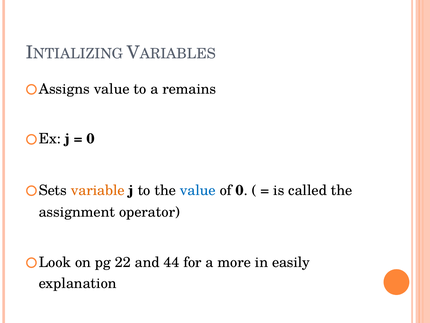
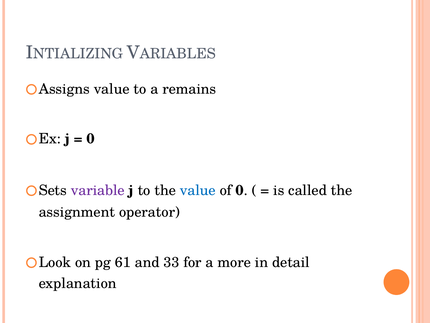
variable colour: orange -> purple
22: 22 -> 61
44: 44 -> 33
easily: easily -> detail
